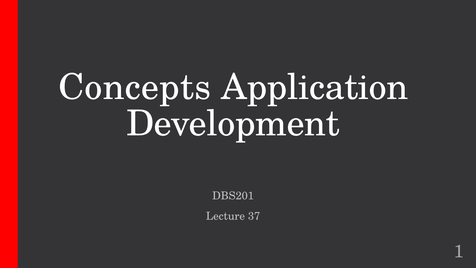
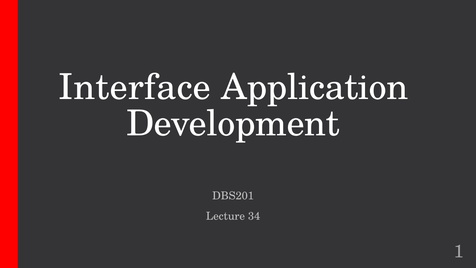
Concepts: Concepts -> Interface
37: 37 -> 34
